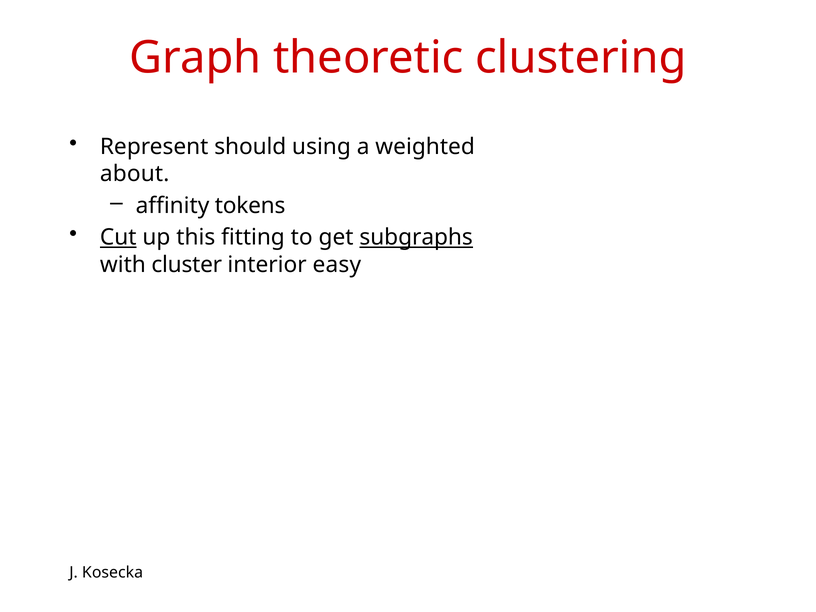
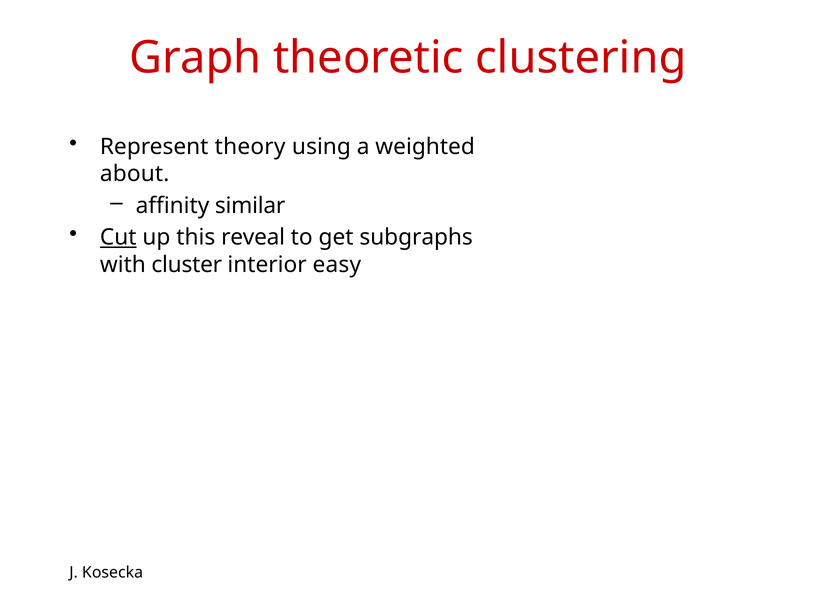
should: should -> theory
tokens: tokens -> similar
fitting: fitting -> reveal
subgraphs underline: present -> none
